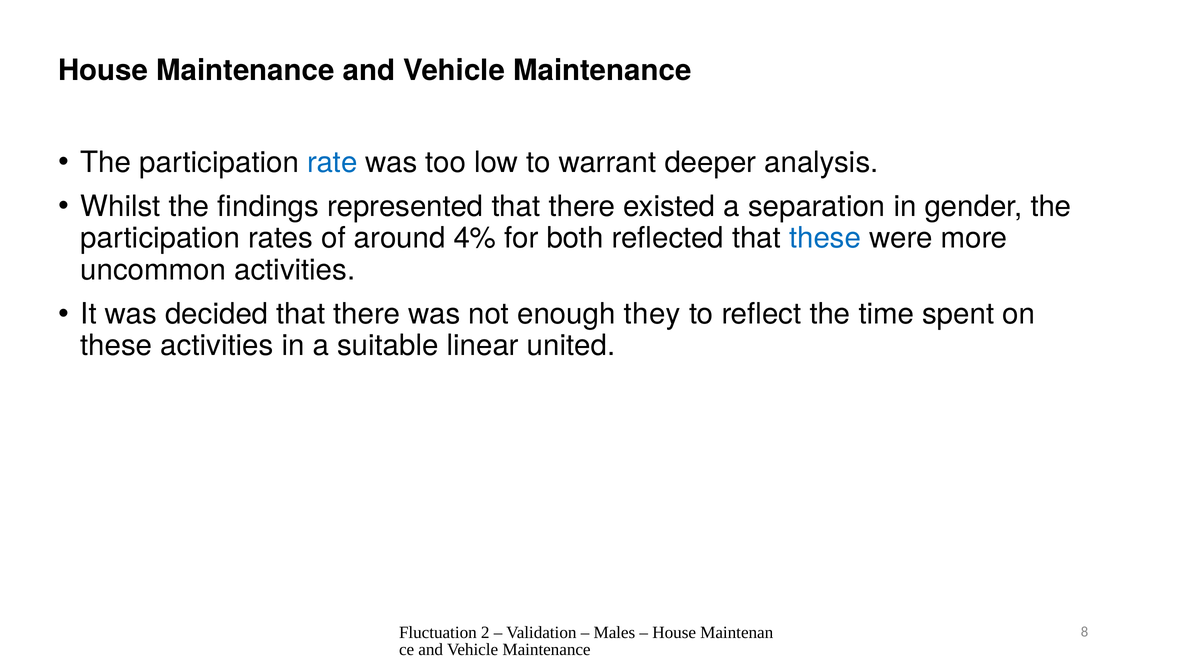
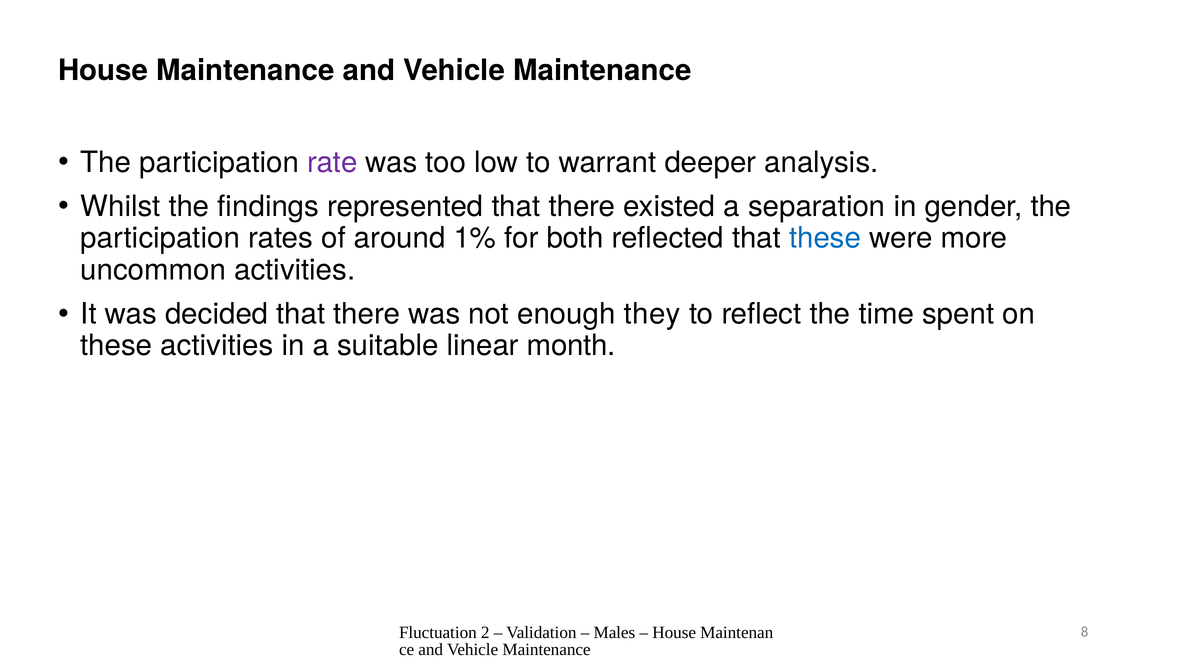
rate colour: blue -> purple
4%: 4% -> 1%
united: united -> month
